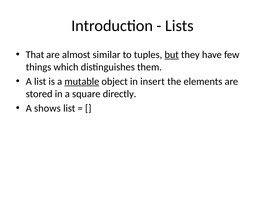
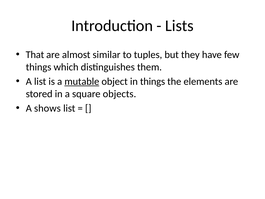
but underline: present -> none
in insert: insert -> things
directly: directly -> objects
